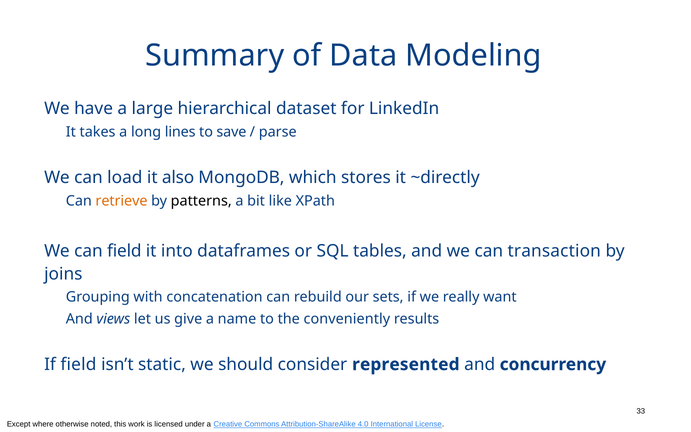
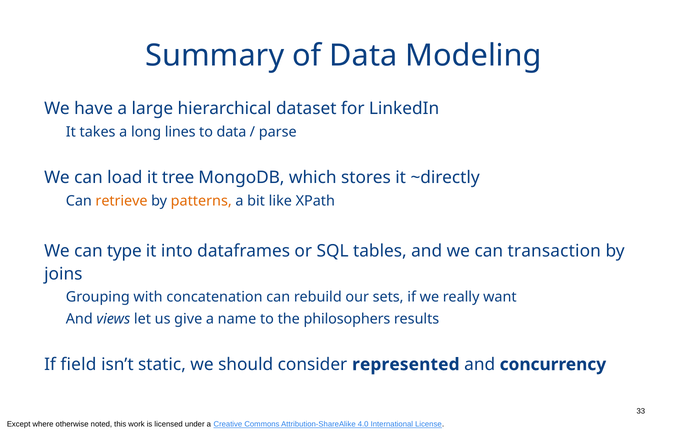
to save: save -> data
also: also -> tree
patterns colour: black -> orange
can field: field -> type
conveniently: conveniently -> philosophers
